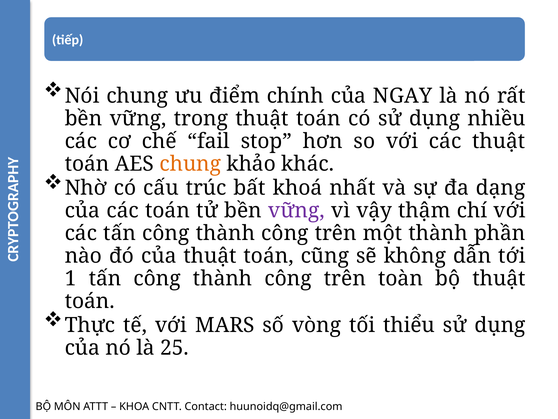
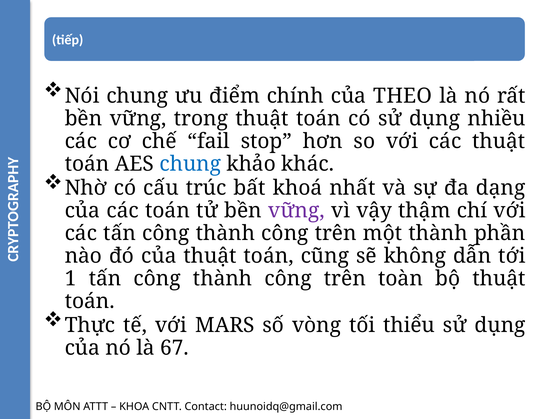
NGAY: NGAY -> THEO
chung at (190, 164) colour: orange -> blue
25: 25 -> 67
